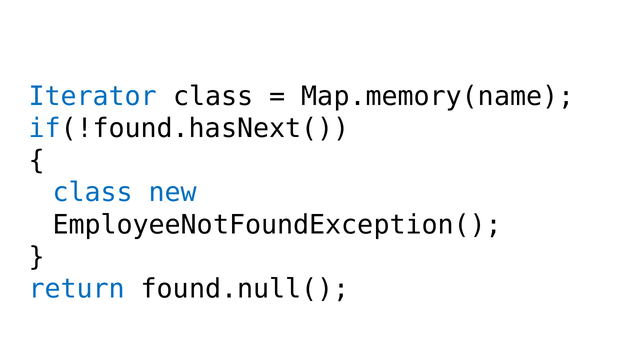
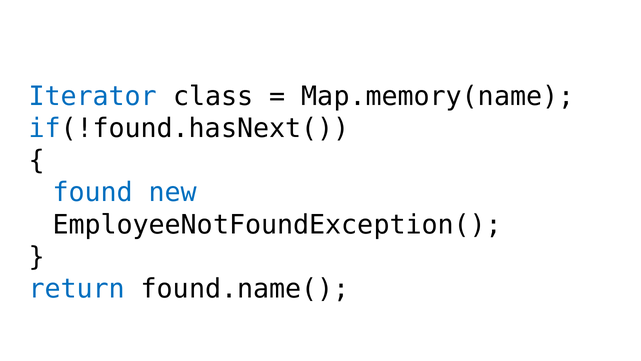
class at (93, 192): class -> found
found.null(: found.null( -> found.name(
